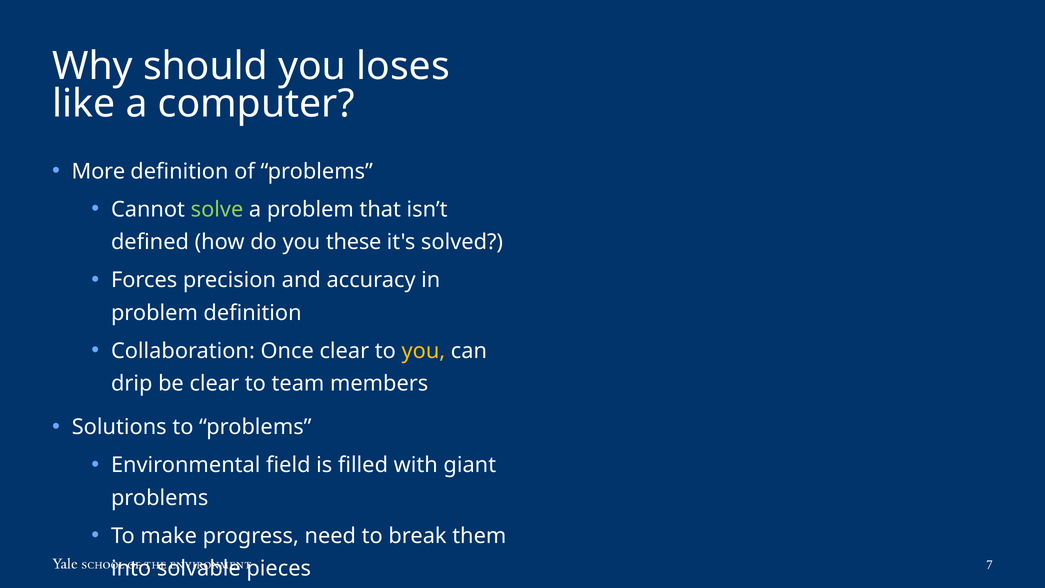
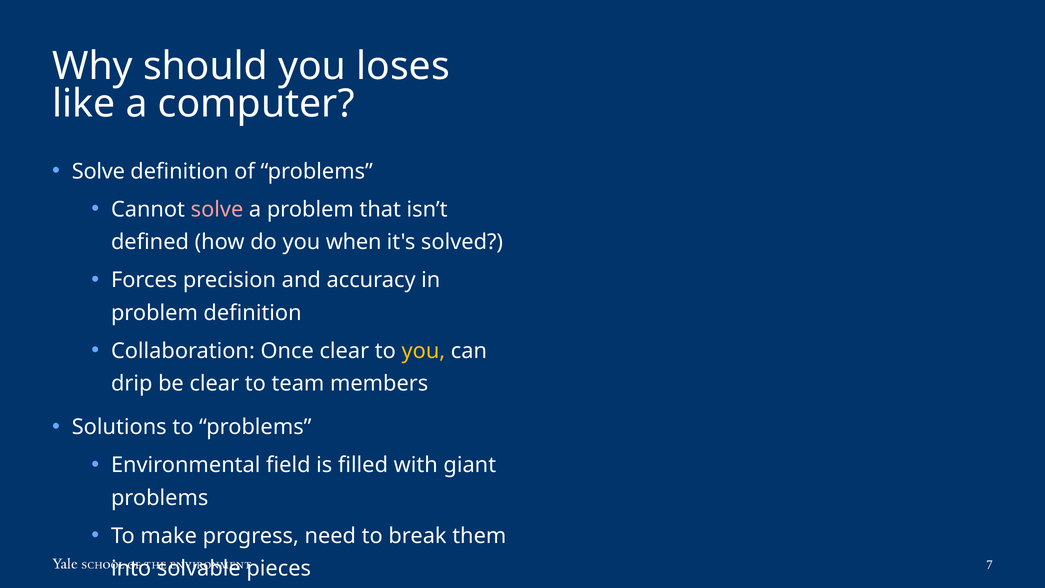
More at (98, 171): More -> Solve
solve at (217, 209) colour: light green -> pink
these: these -> when
